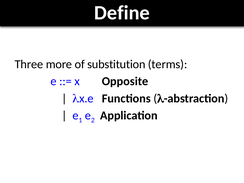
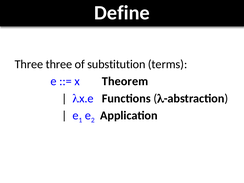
Three more: more -> three
Opposite: Opposite -> Theorem
